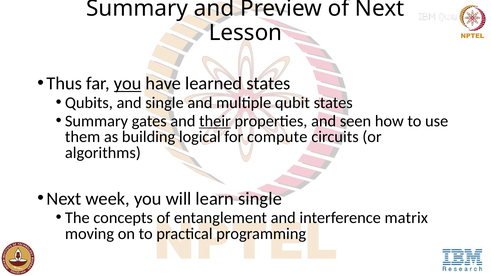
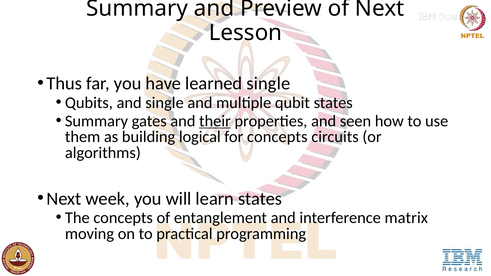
you at (128, 84) underline: present -> none
learned states: states -> single
for compute: compute -> concepts
learn single: single -> states
